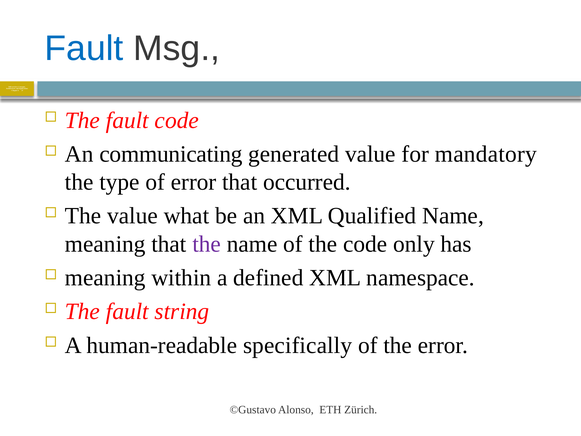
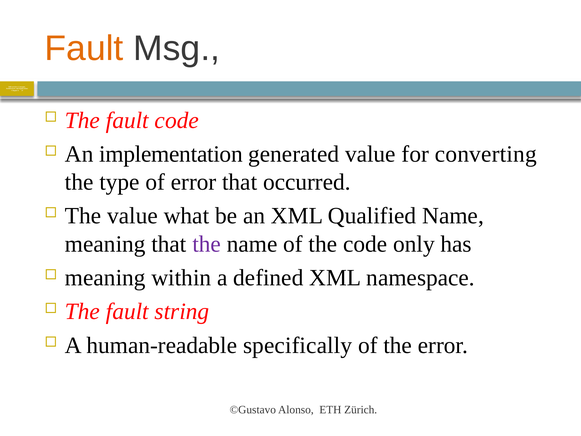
Fault at (84, 48) colour: blue -> orange
communicating: communicating -> implementation
mandatory: mandatory -> converting
